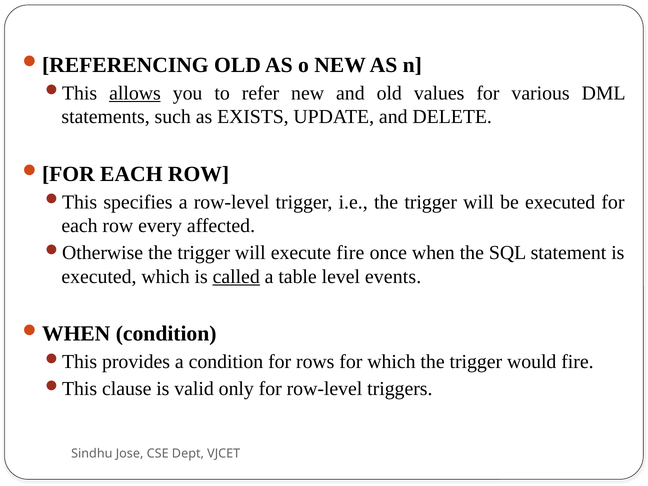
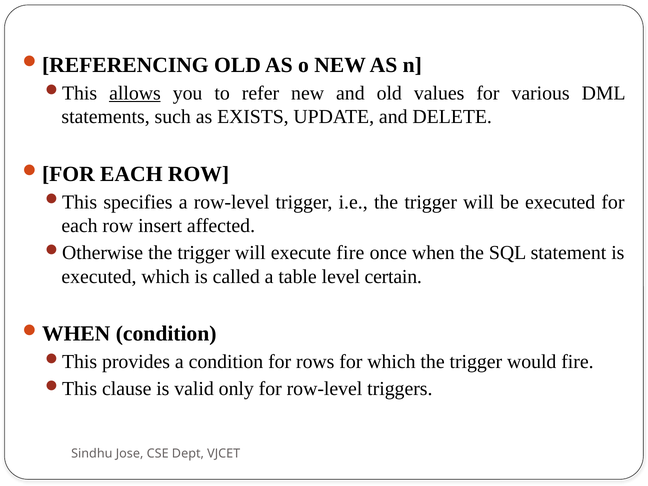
every: every -> insert
called underline: present -> none
events: events -> certain
